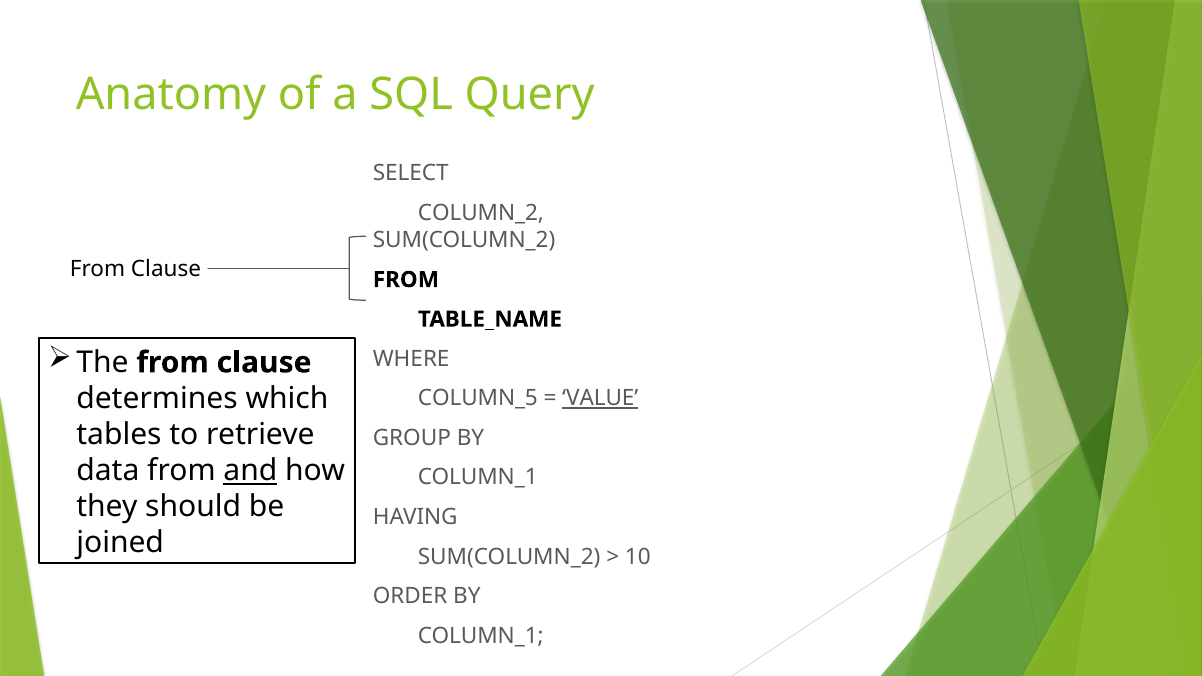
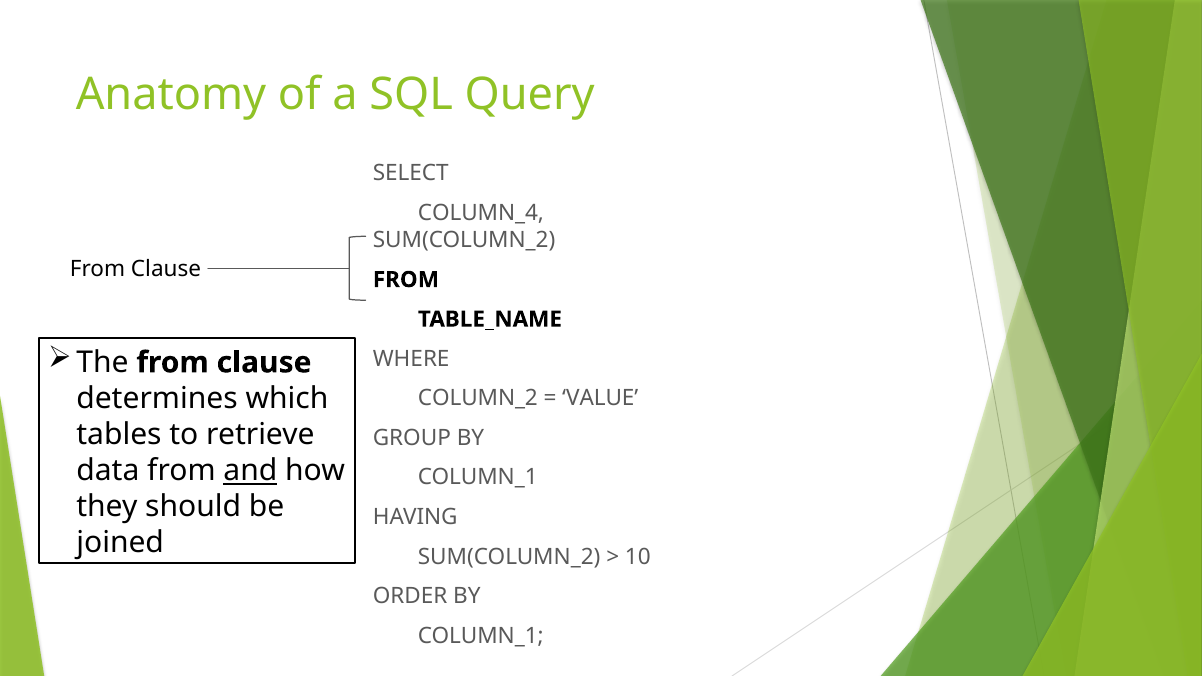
COLUMN_2: COLUMN_2 -> COLUMN_4
COLUMN_5: COLUMN_5 -> COLUMN_2
VALUE underline: present -> none
